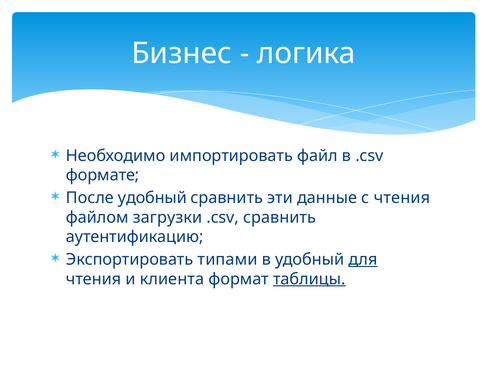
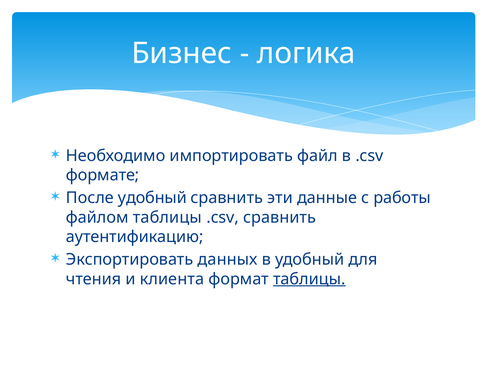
с чтения: чтения -> работы
файлом загрузки: загрузки -> таблицы
типами: типами -> данных
для underline: present -> none
